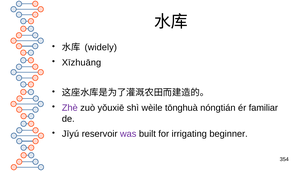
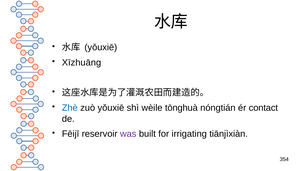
widely at (101, 47): widely -> yǒuxiē
Zhè colour: purple -> blue
familiar: familiar -> contact
Jīyú: Jīyú -> Fēijī
beginner: beginner -> tiānjìxiàn
